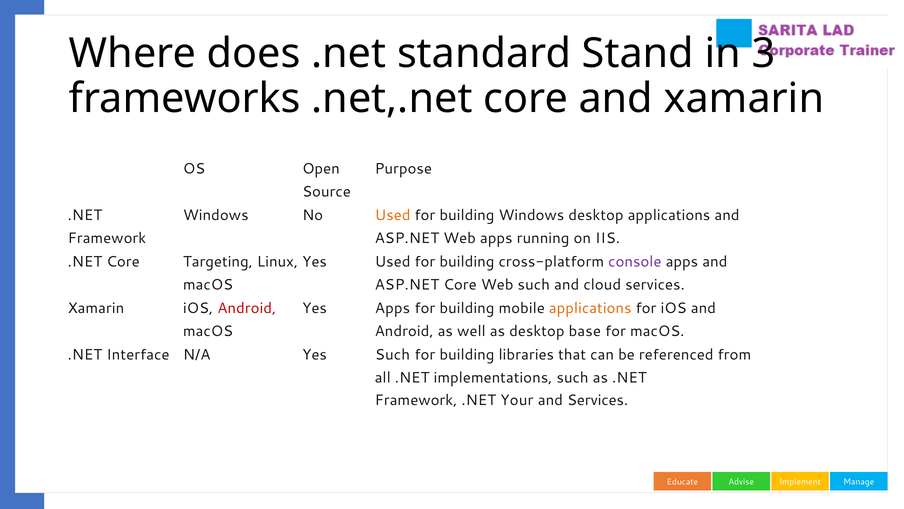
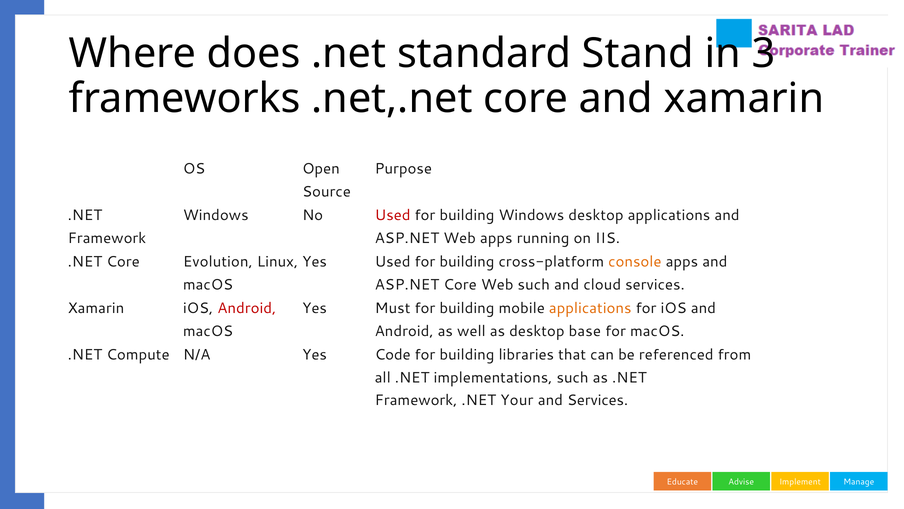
Used at (393, 215) colour: orange -> red
Targeting: Targeting -> Evolution
console colour: purple -> orange
Yes Apps: Apps -> Must
Interface: Interface -> Compute
Yes Such: Such -> Code
